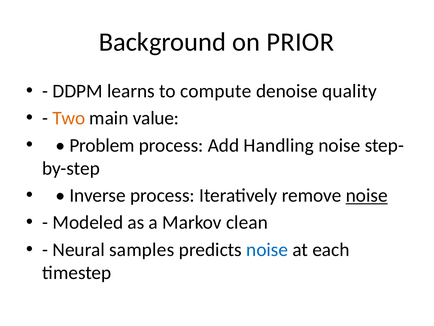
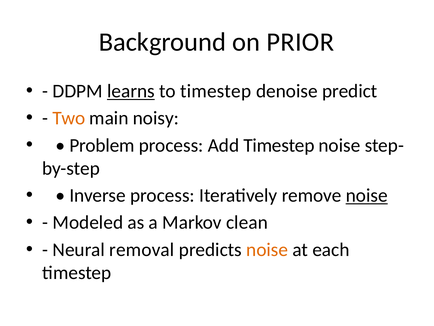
learns underline: none -> present
to compute: compute -> timestep
quality: quality -> predict
value: value -> noisy
Add Handling: Handling -> Timestep
samples: samples -> removal
noise at (267, 249) colour: blue -> orange
